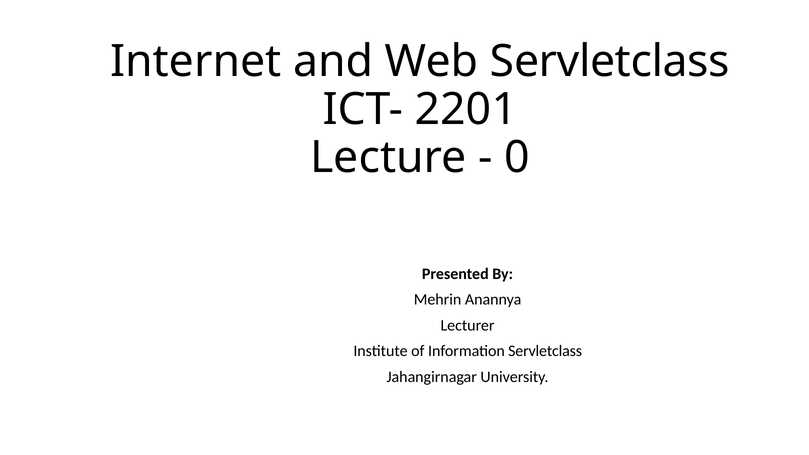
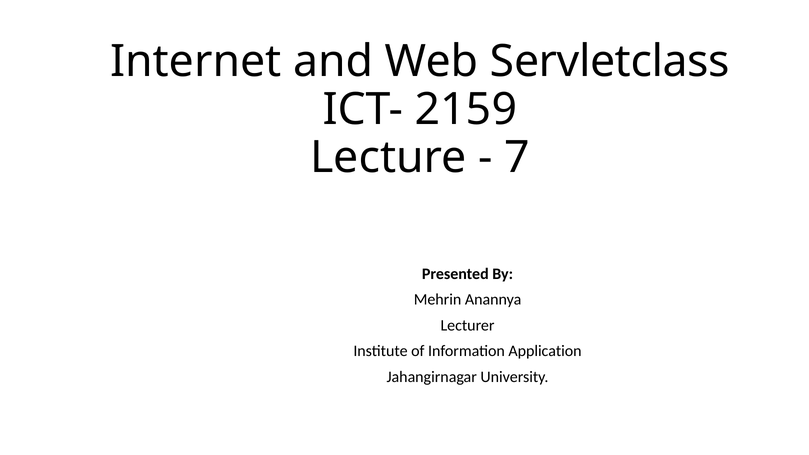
2201: 2201 -> 2159
0: 0 -> 7
Information Servletclass: Servletclass -> Application
